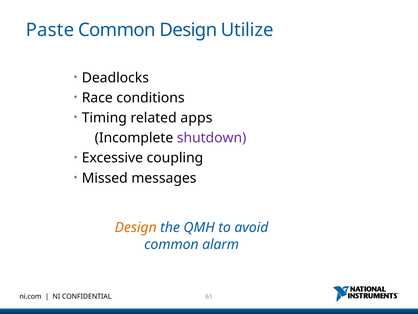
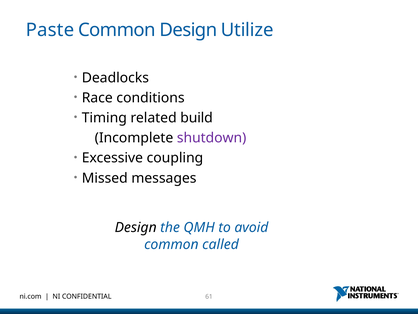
apps: apps -> build
Design at (136, 227) colour: orange -> black
alarm: alarm -> called
